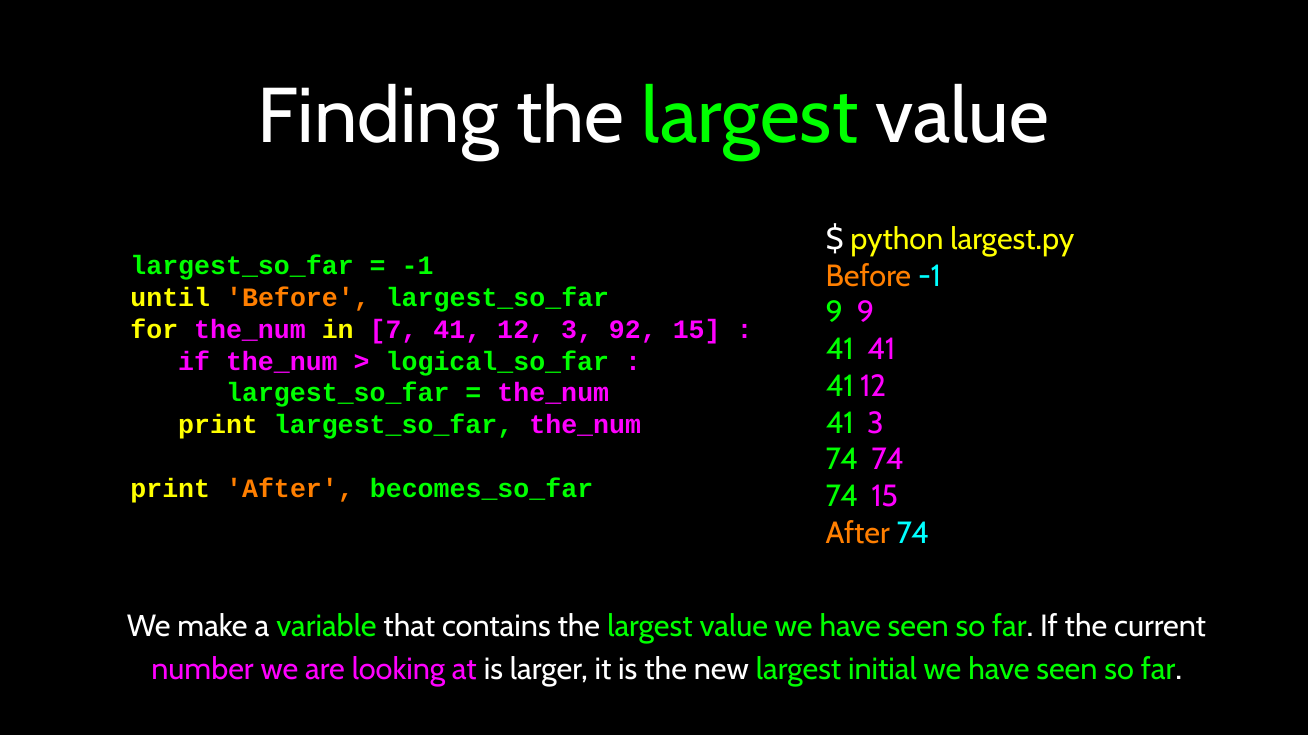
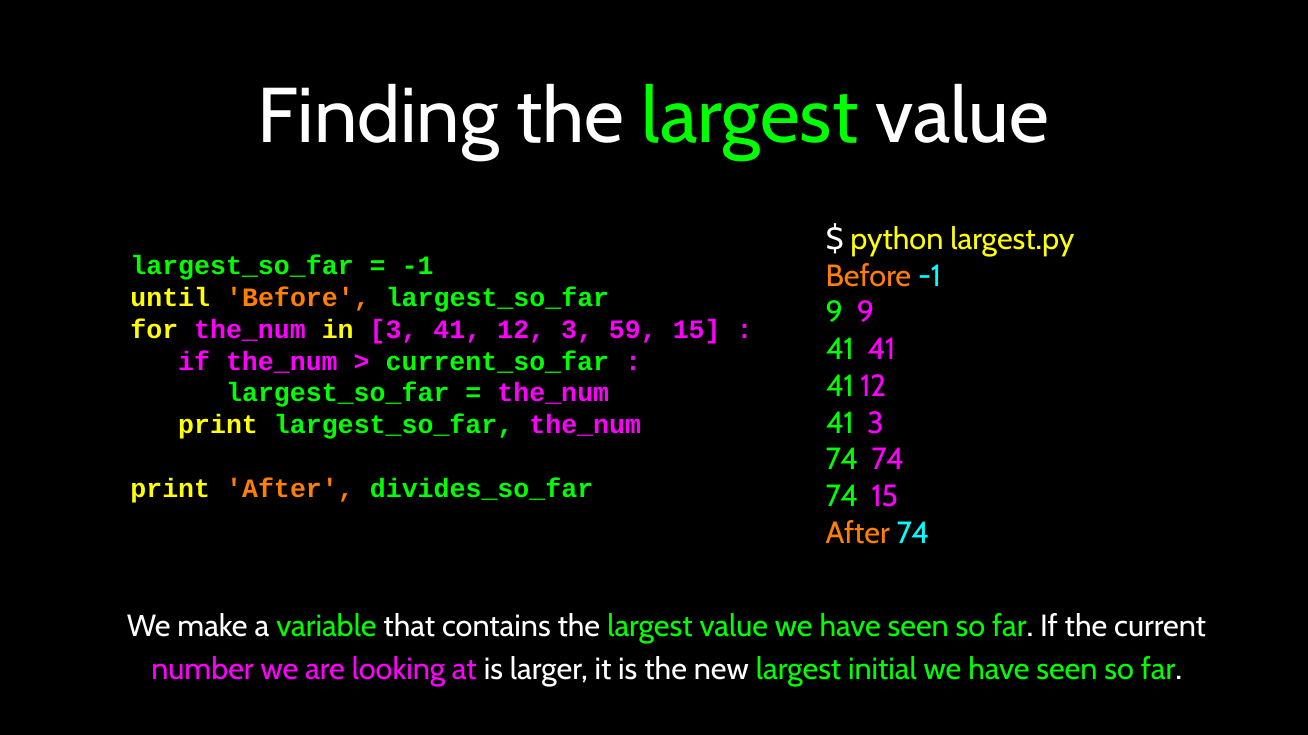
in 7: 7 -> 3
92: 92 -> 59
logical_so_far: logical_so_far -> current_so_far
becomes_so_far: becomes_so_far -> divides_so_far
